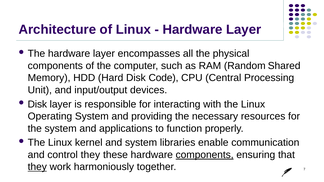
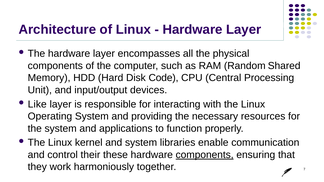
Disk at (37, 104): Disk -> Like
control they: they -> their
they at (37, 167) underline: present -> none
